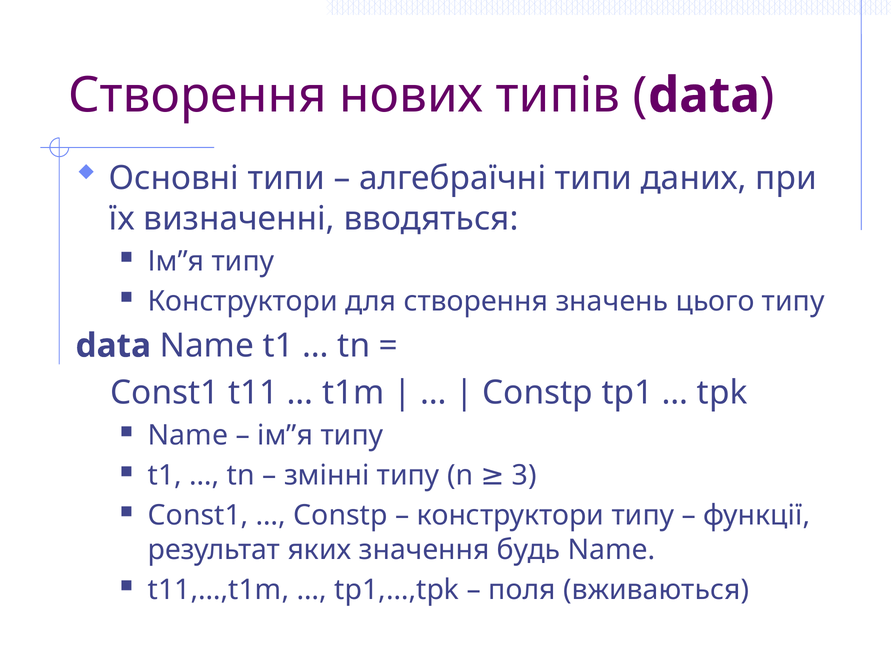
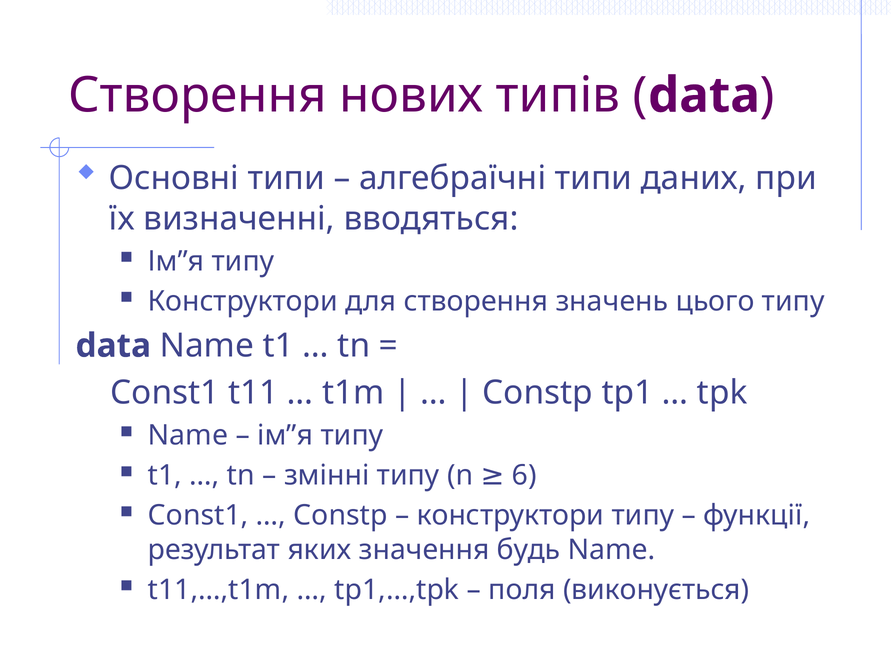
3: 3 -> 6
вживаються: вживаються -> виконується
